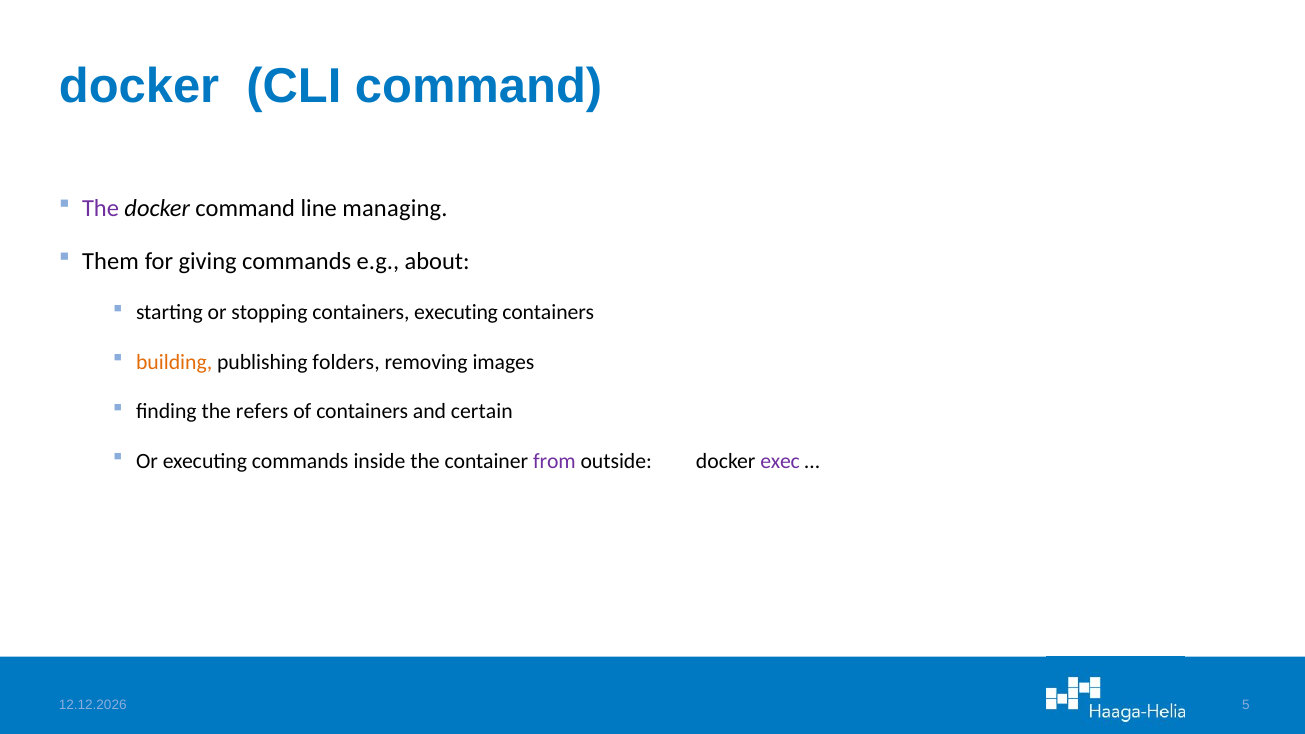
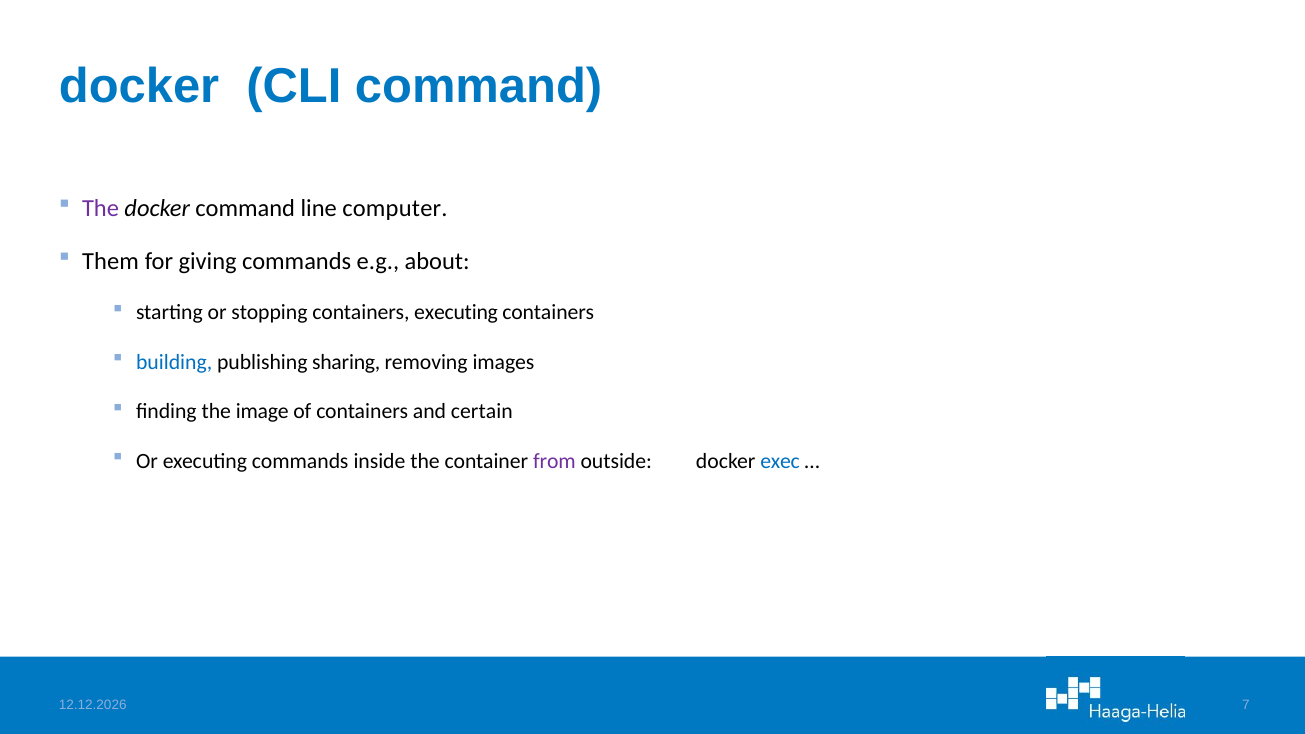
managing: managing -> computer
building colour: orange -> blue
folders: folders -> sharing
refers: refers -> image
exec colour: purple -> blue
5: 5 -> 7
